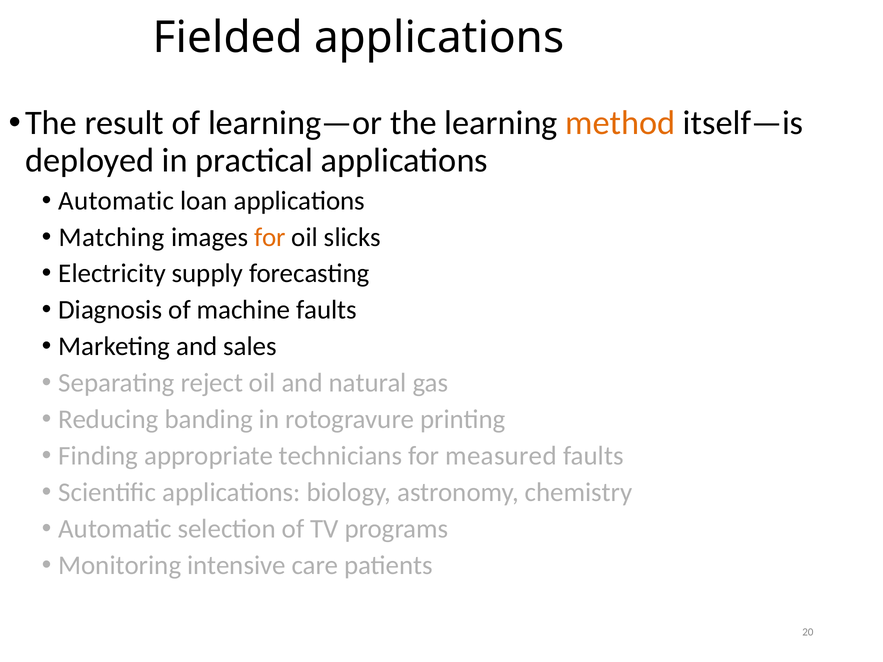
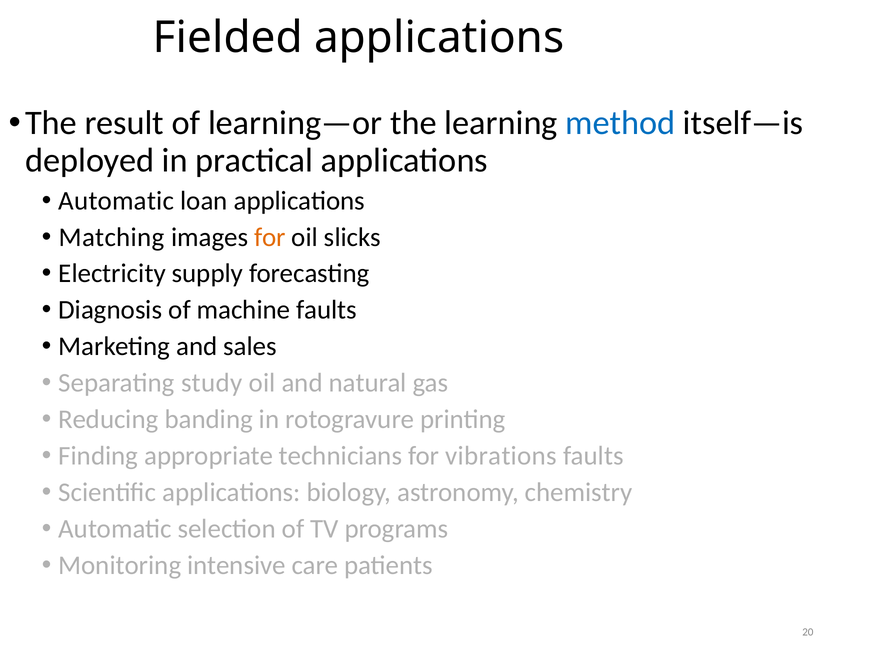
method colour: orange -> blue
reject: reject -> study
measured: measured -> vibrations
